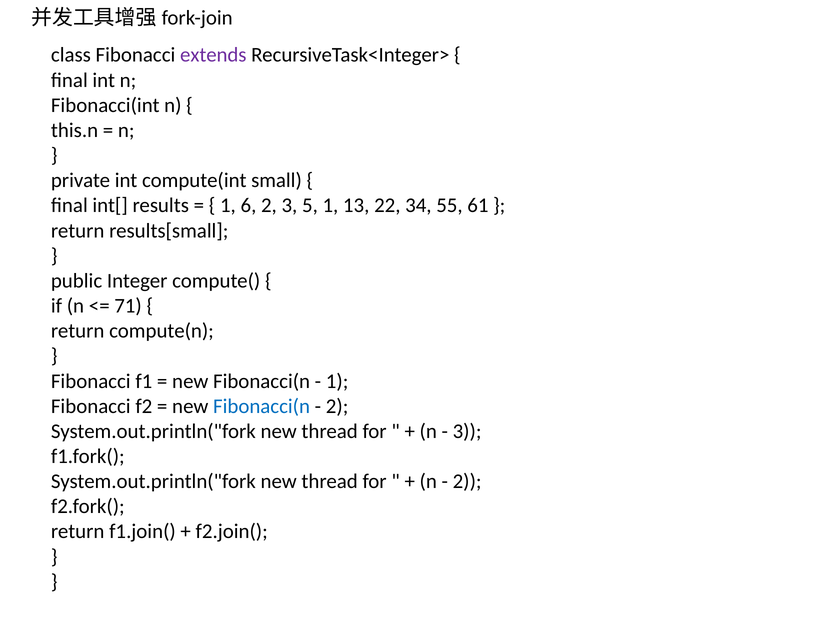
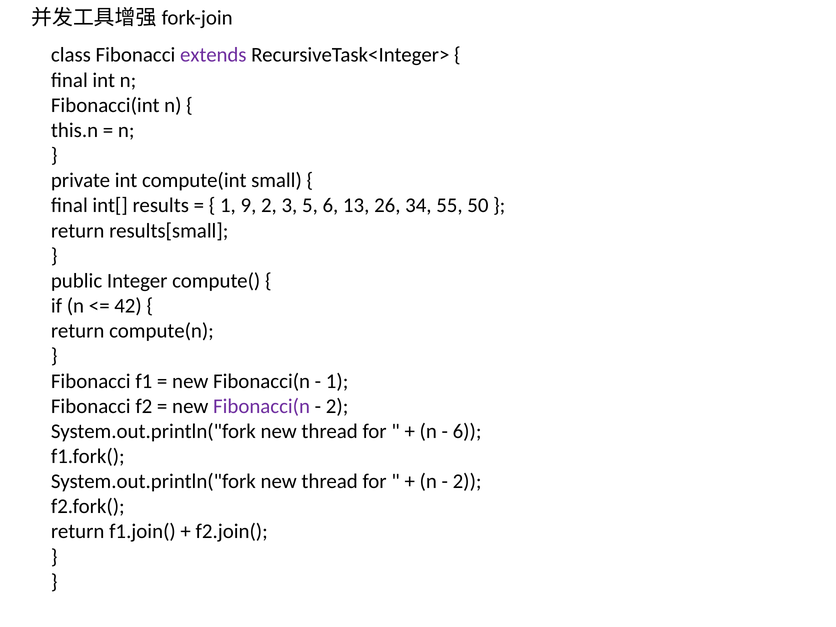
6: 6 -> 9
5 1: 1 -> 6
22: 22 -> 26
61: 61 -> 50
71: 71 -> 42
Fibonacci(n at (262, 406) colour: blue -> purple
3 at (467, 431): 3 -> 6
